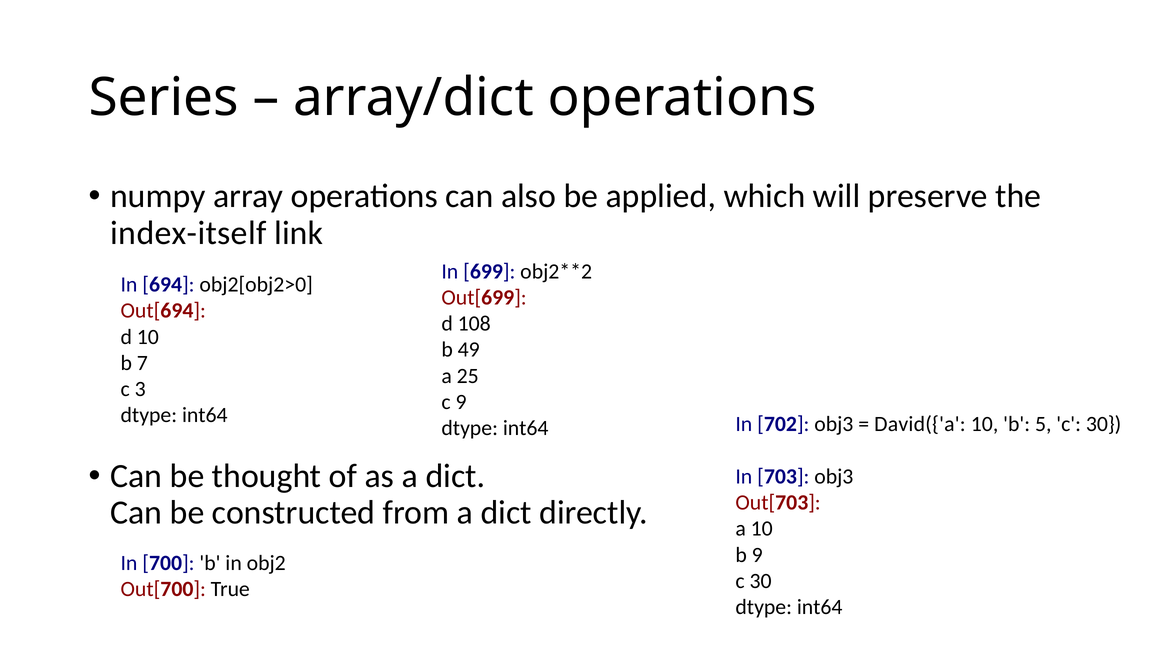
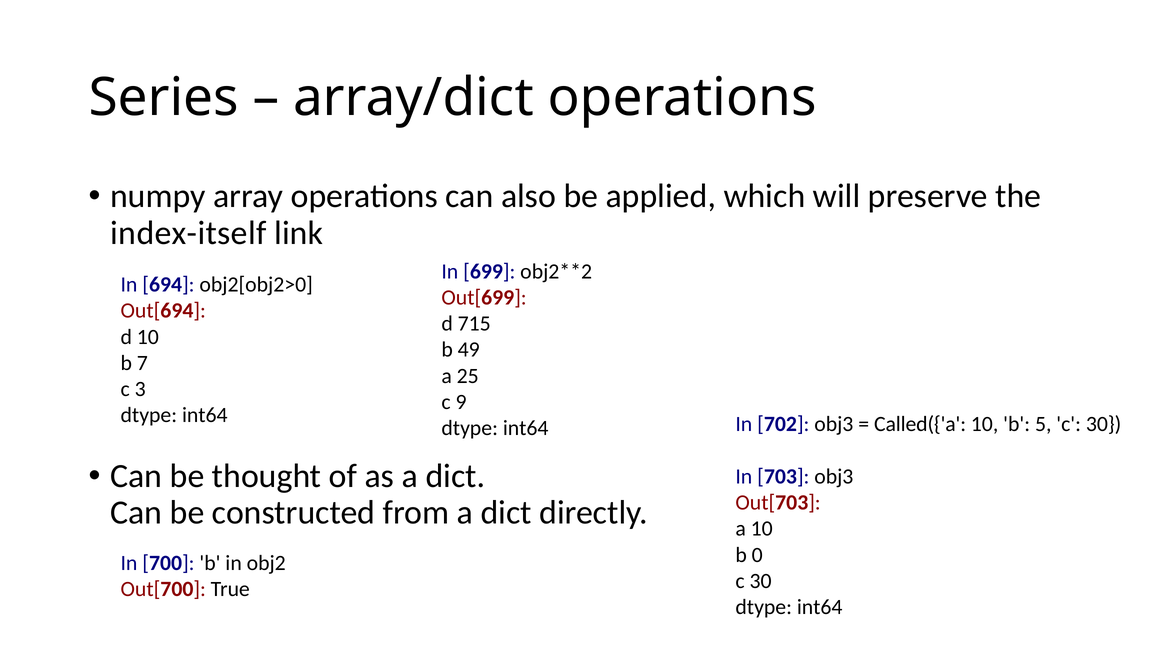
108: 108 -> 715
David({'a: David({'a -> Called({'a
b 9: 9 -> 0
